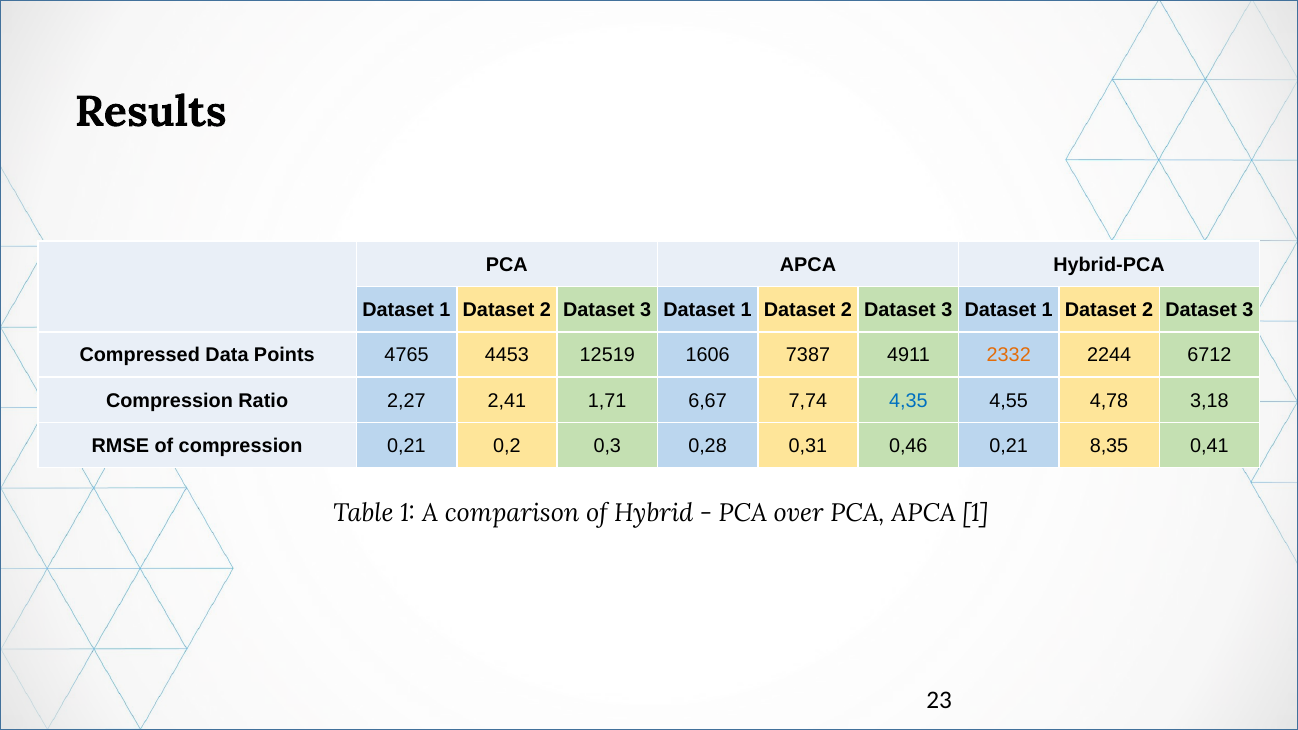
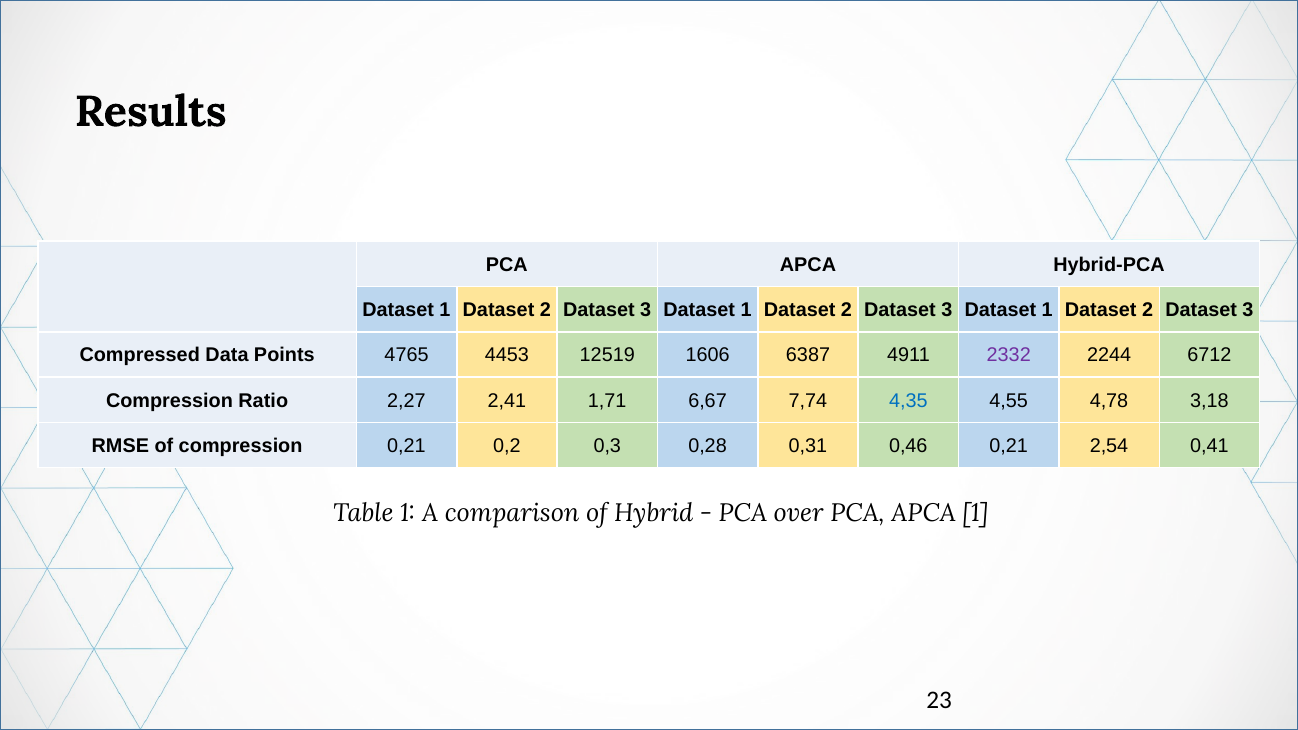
7387: 7387 -> 6387
2332 colour: orange -> purple
8,35: 8,35 -> 2,54
